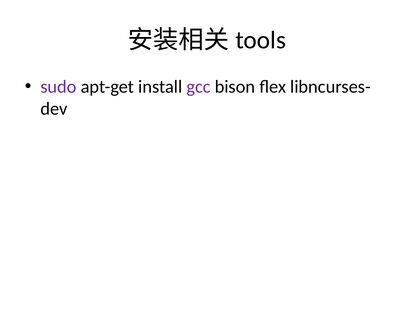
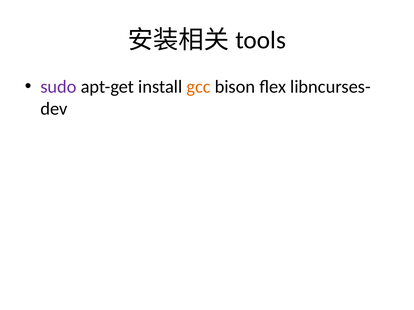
gcc colour: purple -> orange
